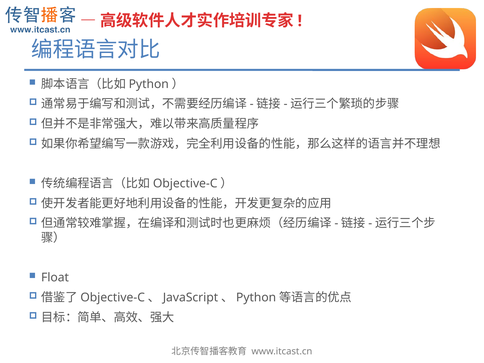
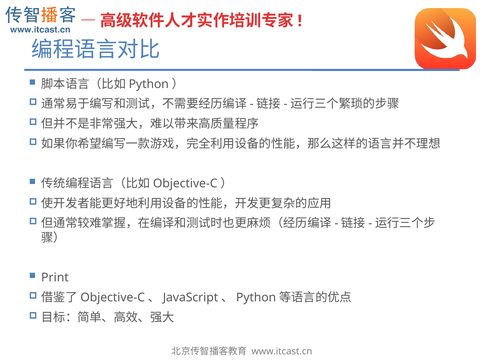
Float: Float -> Print
